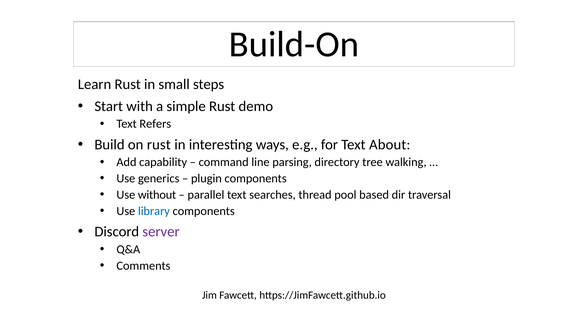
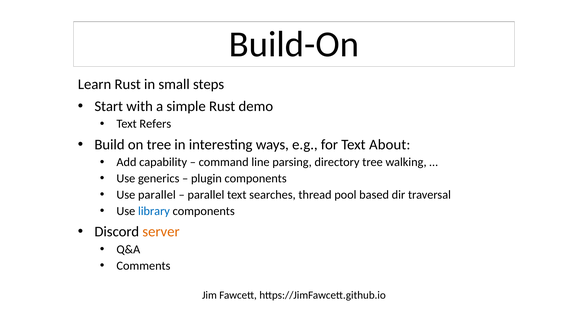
on rust: rust -> tree
Use without: without -> parallel
server colour: purple -> orange
